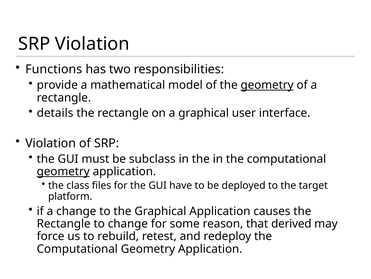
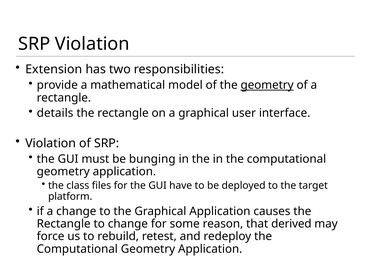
Functions: Functions -> Extension
subclass: subclass -> bunging
geometry at (63, 171) underline: present -> none
